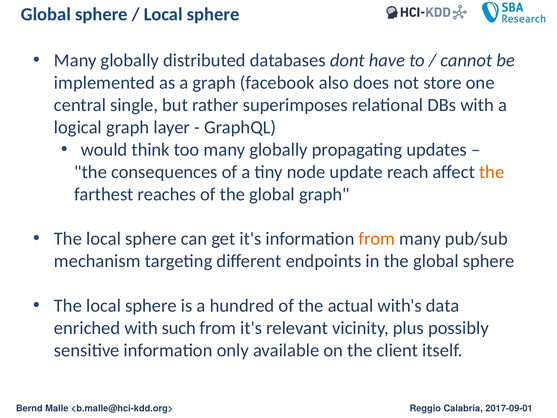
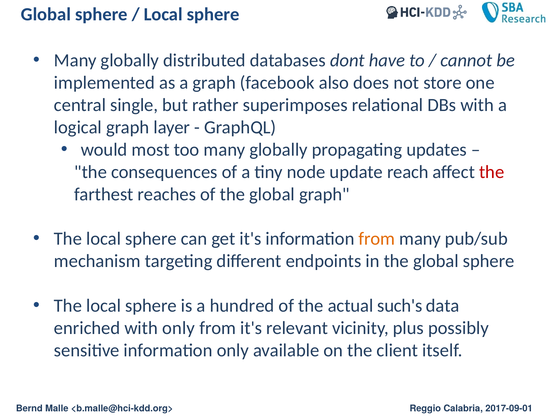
think: think -> most
the at (492, 172) colour: orange -> red
with's: with's -> such's
with such: such -> only
